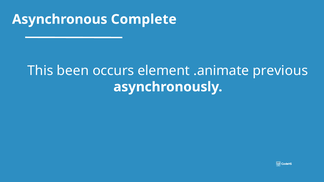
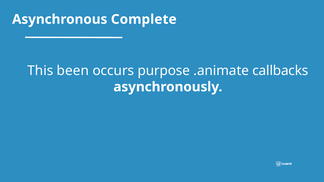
element: element -> purpose
previous: previous -> callbacks
